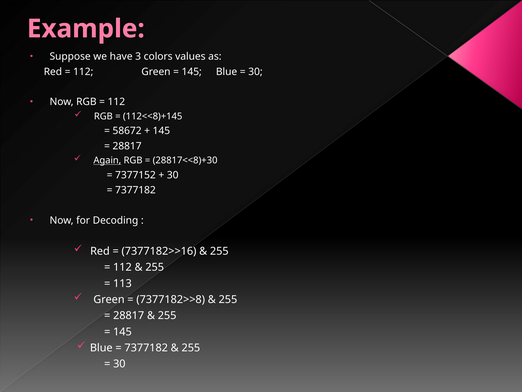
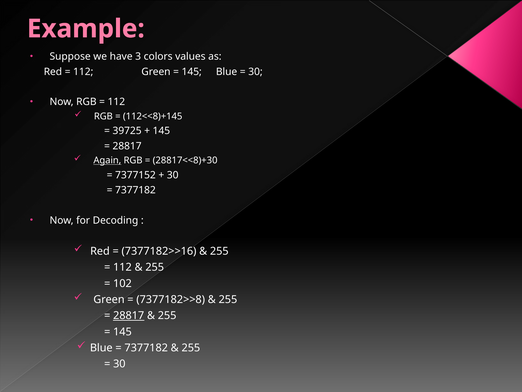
58672: 58672 -> 39725
113: 113 -> 102
28817 at (129, 315) underline: none -> present
